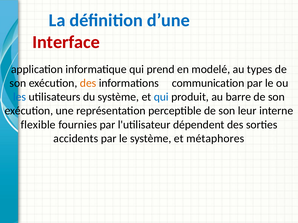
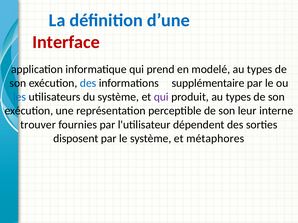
des at (88, 83) colour: orange -> blue
communication: communication -> supplémentaire
qui at (161, 97) colour: blue -> purple
produit au barre: barre -> types
flexible: flexible -> trouver
accidents: accidents -> disposent
